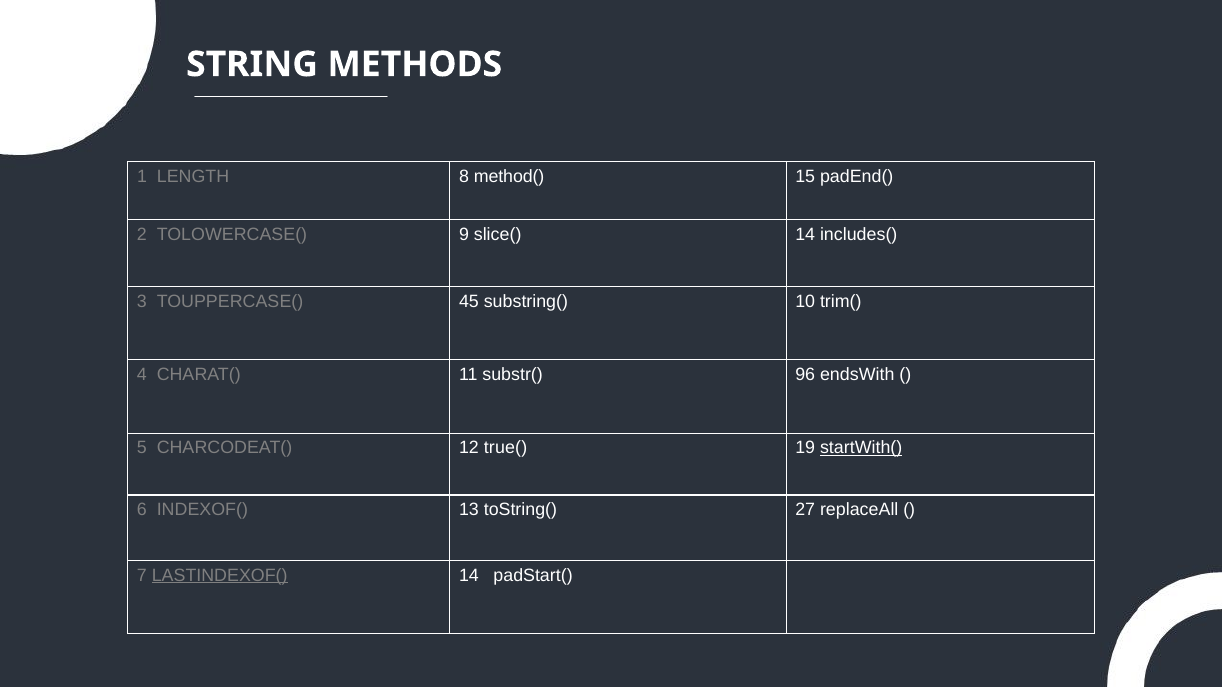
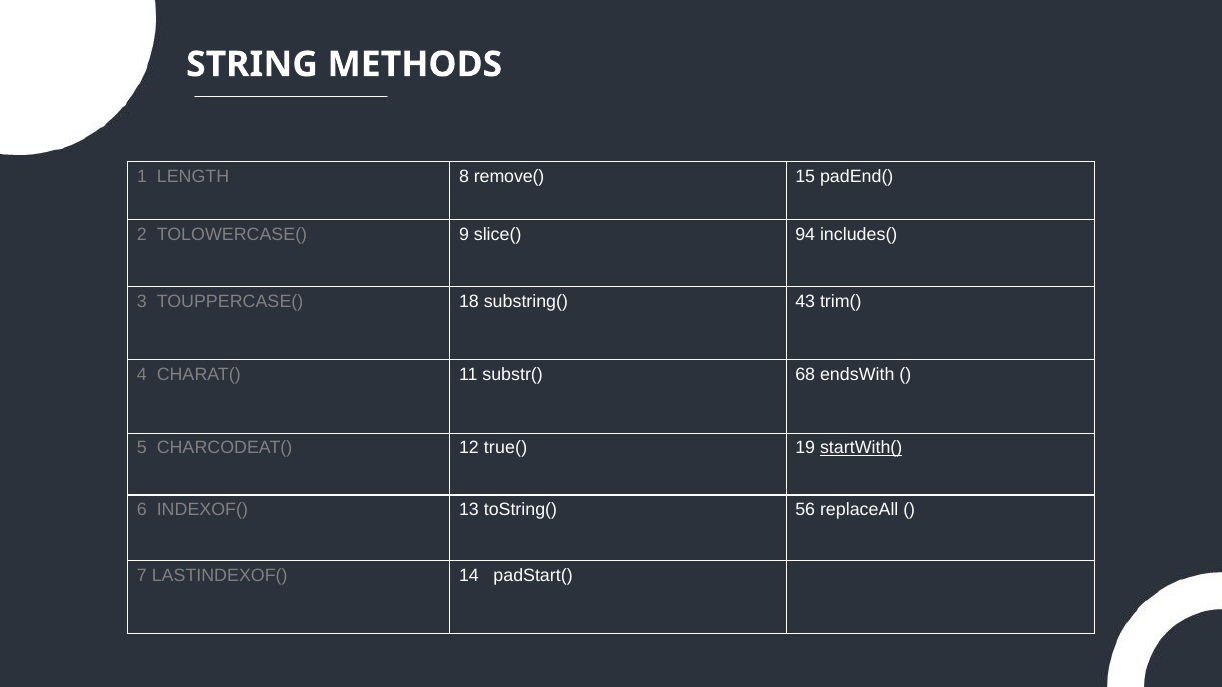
method(: method( -> remove(
slice( 14: 14 -> 94
45: 45 -> 18
10: 10 -> 43
96: 96 -> 68
27: 27 -> 56
LASTINDEXOF( underline: present -> none
